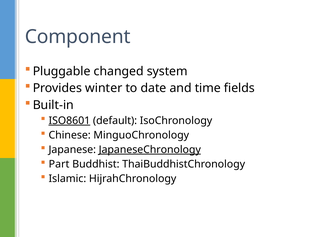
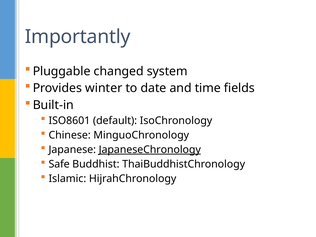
Component: Component -> Importantly
ISO8601 underline: present -> none
Part: Part -> Safe
